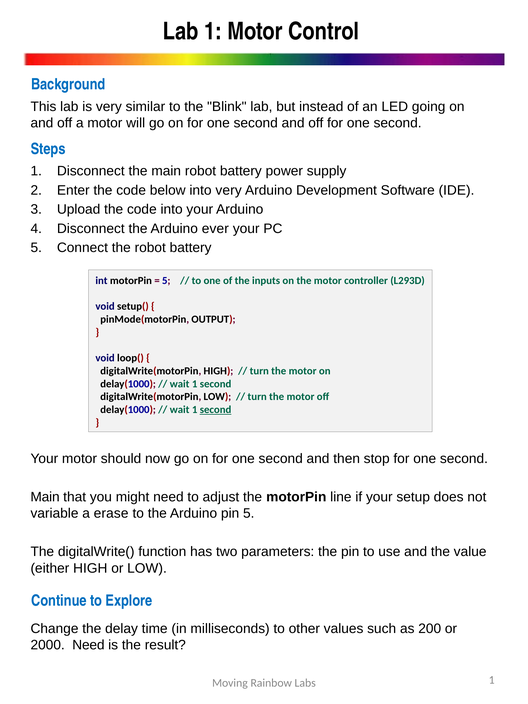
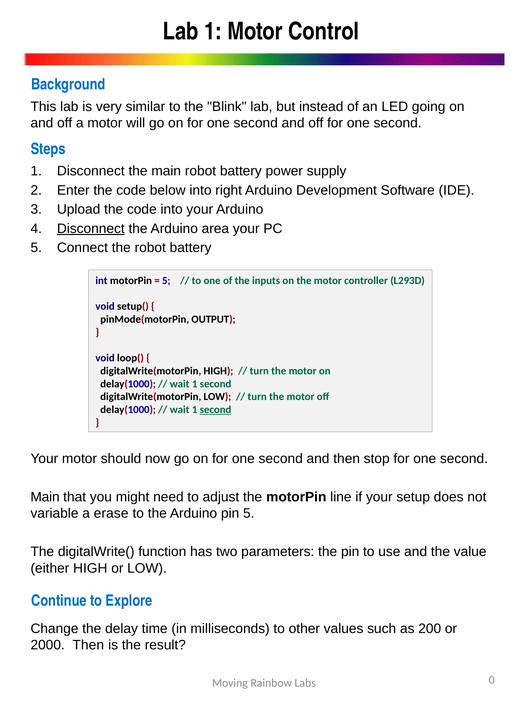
into very: very -> right
Disconnect at (91, 229) underline: none -> present
ever: ever -> area
2000 Need: Need -> Then
Labs 1: 1 -> 0
